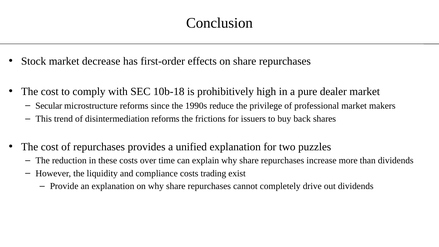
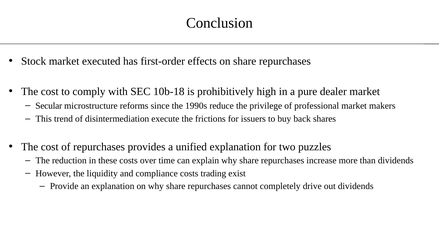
decrease: decrease -> executed
disintermediation reforms: reforms -> execute
